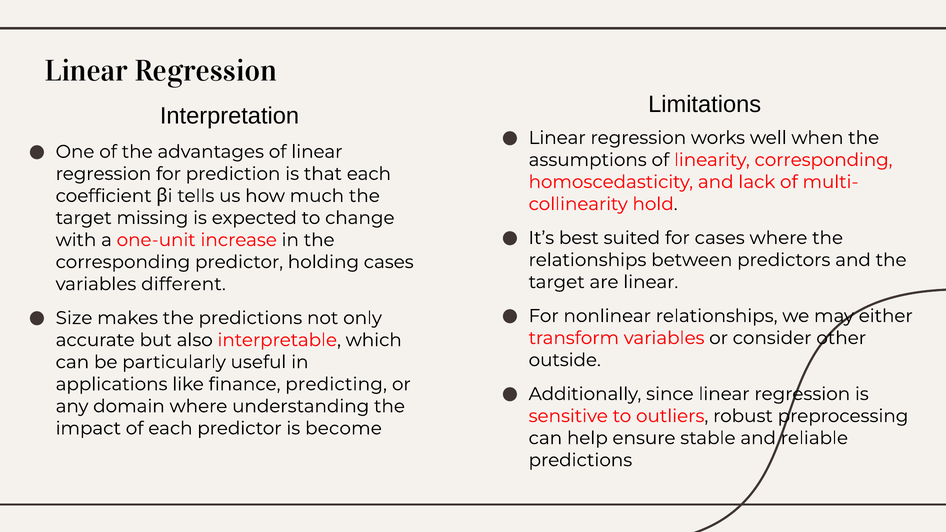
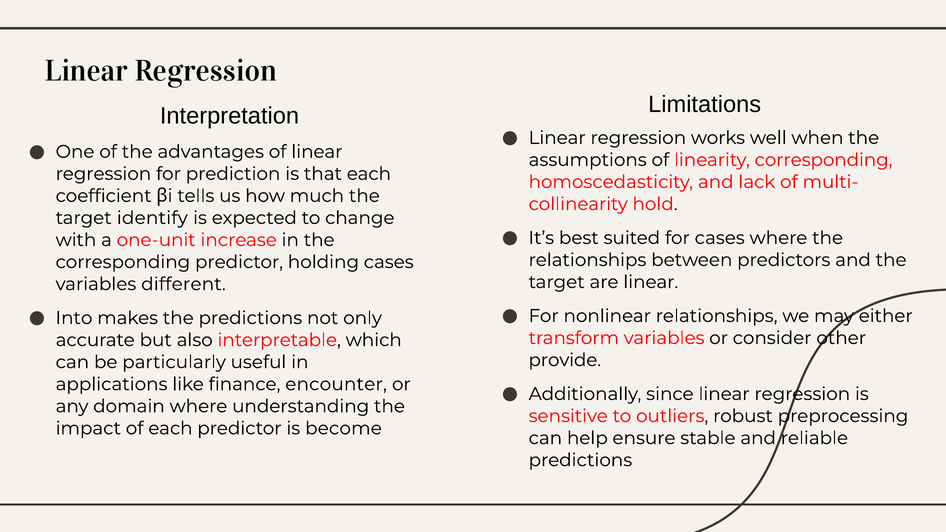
missing: missing -> identify
Size: Size -> Into
outside: outside -> provide
predicting: predicting -> encounter
